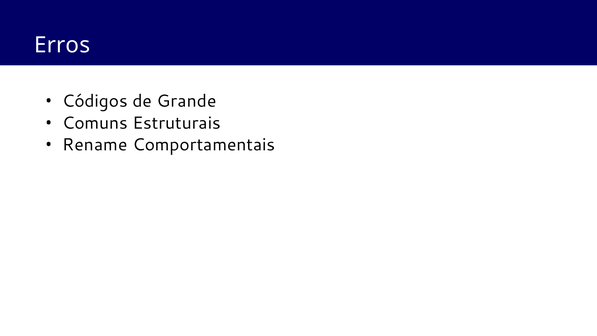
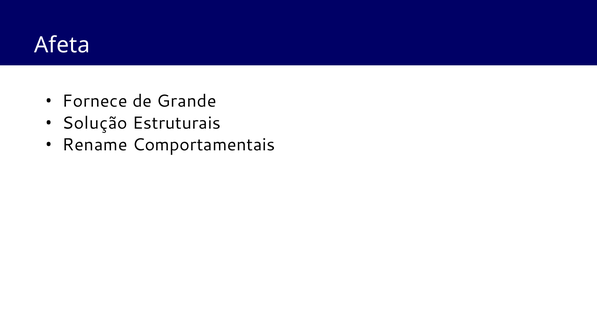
Erros: Erros -> Afeta
Códigos: Códigos -> Fornece
Comuns: Comuns -> Solução
